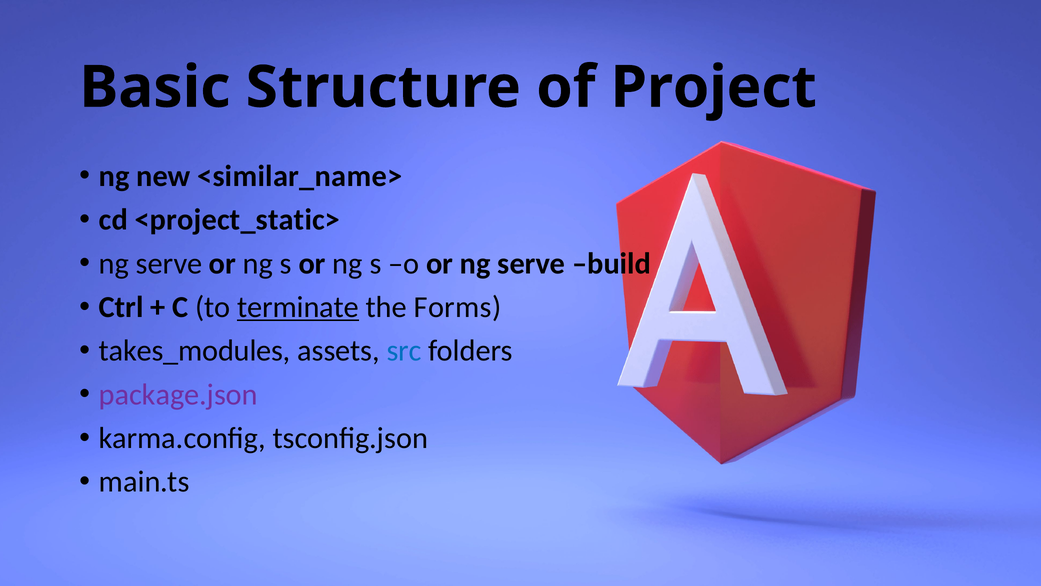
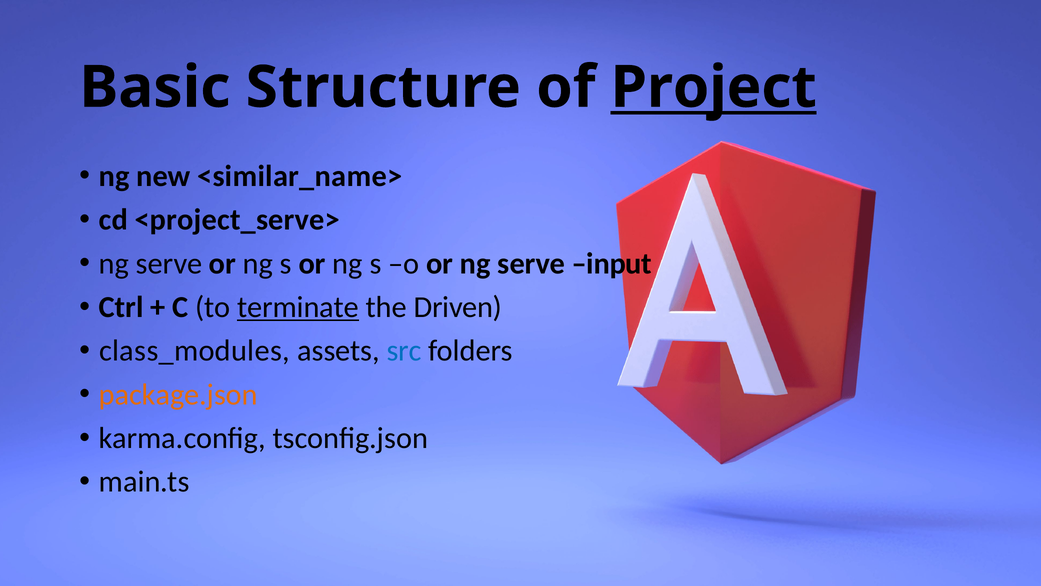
Project underline: none -> present
<project_static>: <project_static> -> <project_serve>
build: build -> input
Forms: Forms -> Driven
takes_modules: takes_modules -> class_modules
package.json colour: purple -> orange
